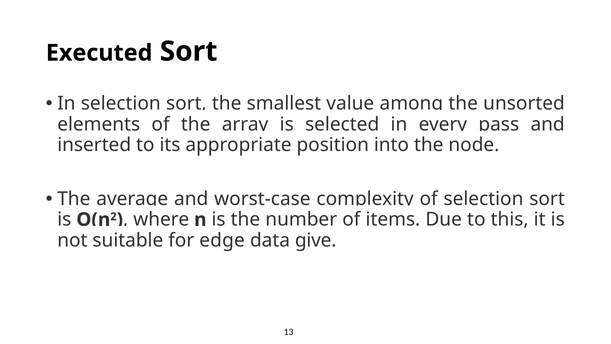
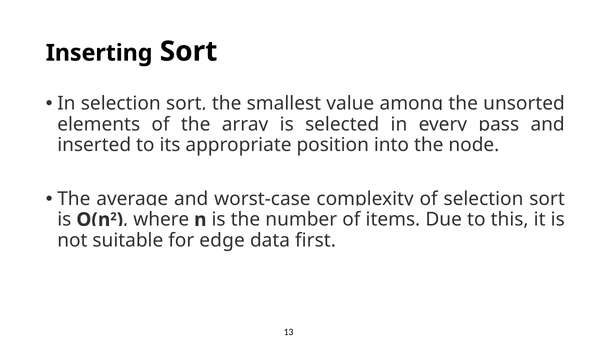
Executed: Executed -> Inserting
give: give -> first
